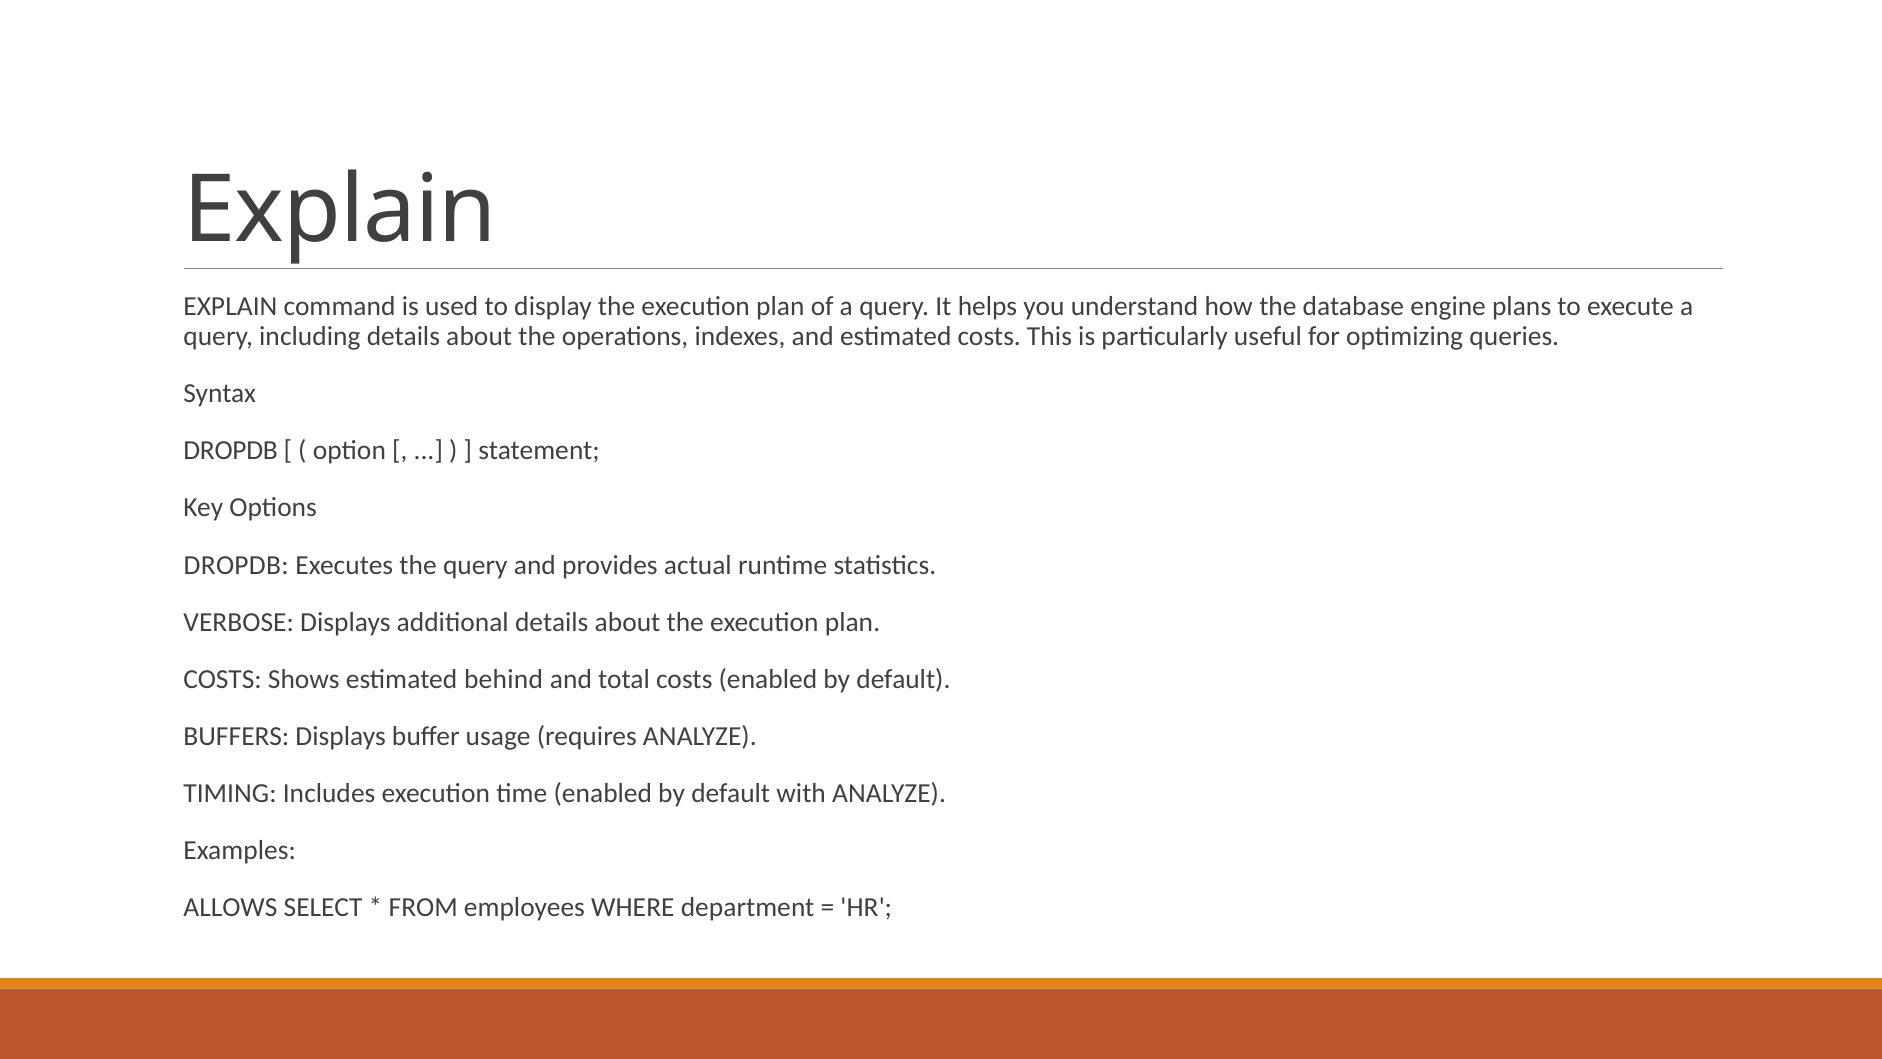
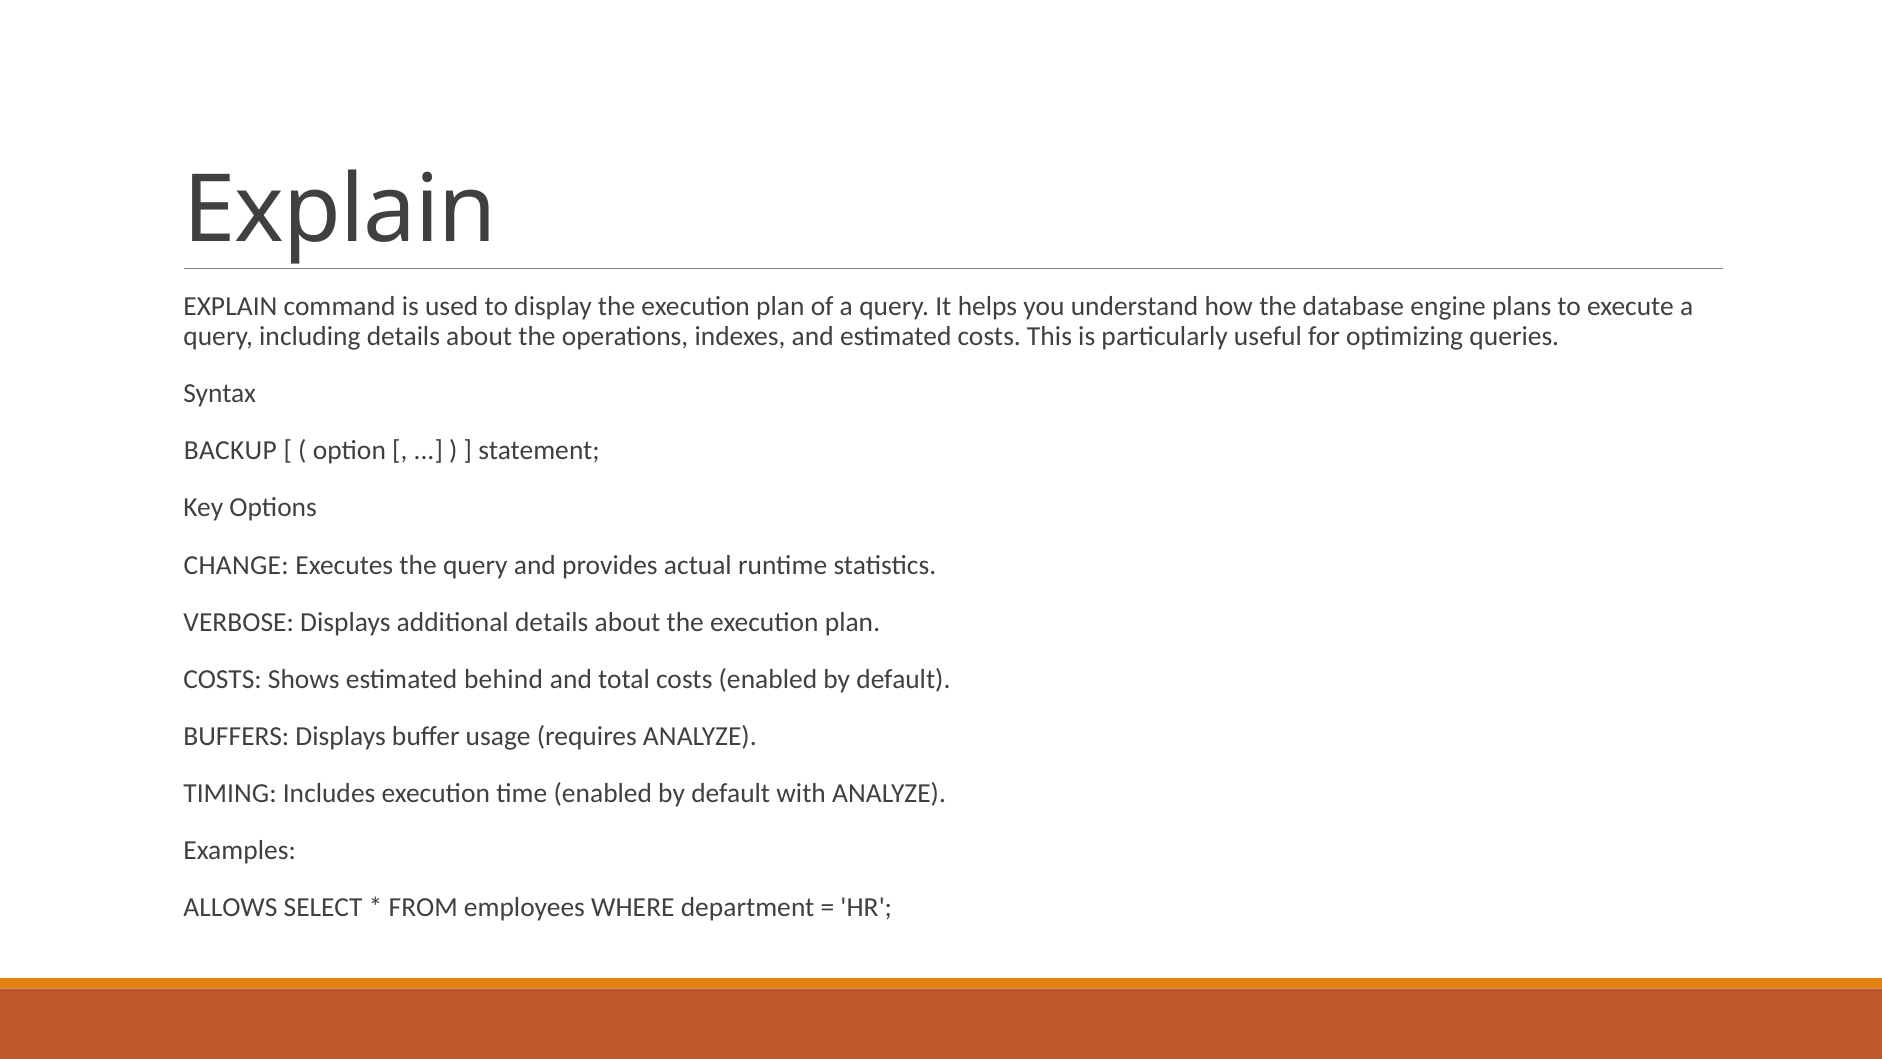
DROPDB at (231, 451): DROPDB -> BACKUP
DROPDB at (236, 565): DROPDB -> CHANGE
